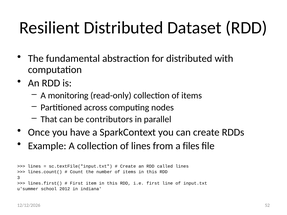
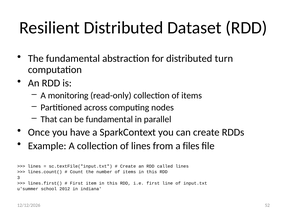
with: with -> turn
be contributors: contributors -> fundamental
